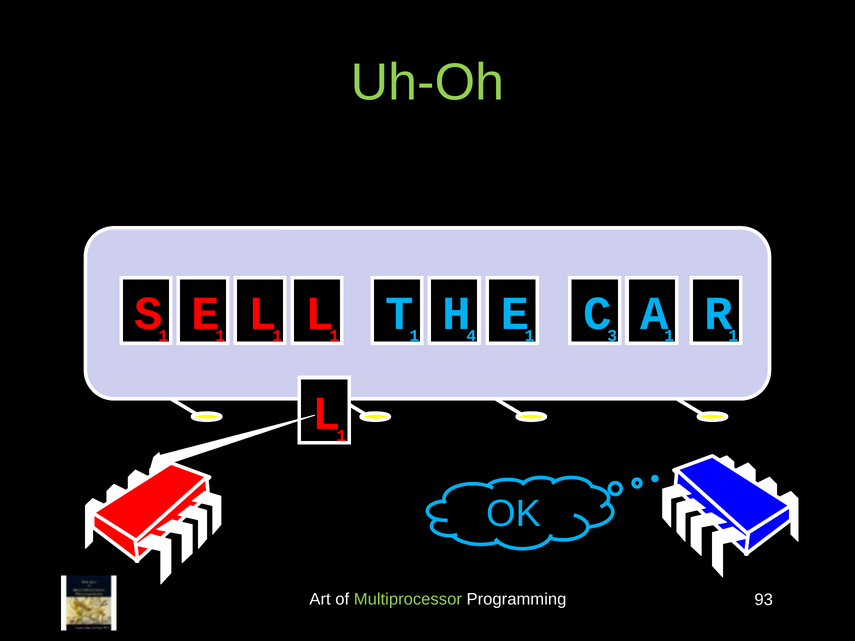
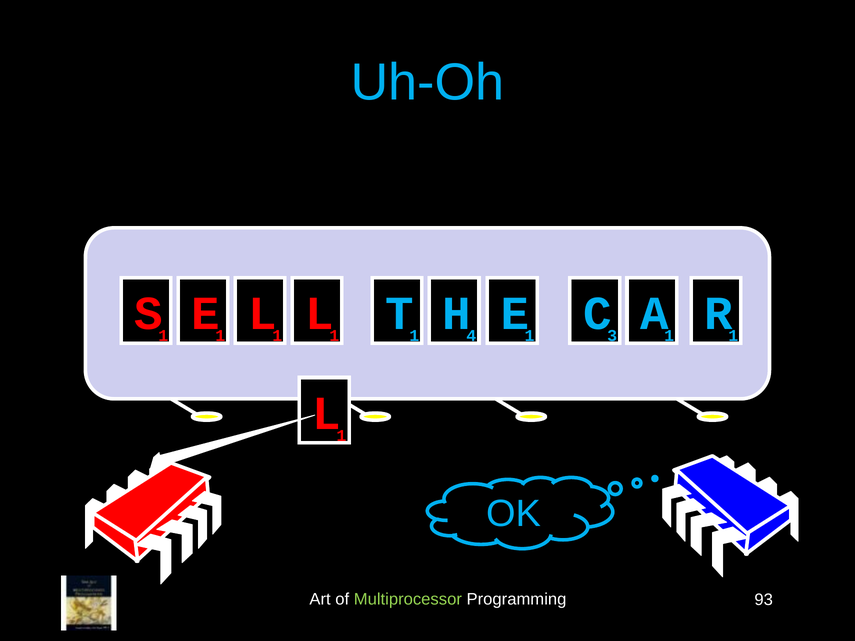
Uh-Oh colour: light green -> light blue
